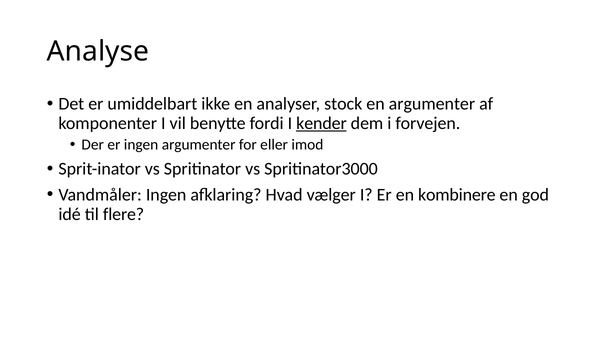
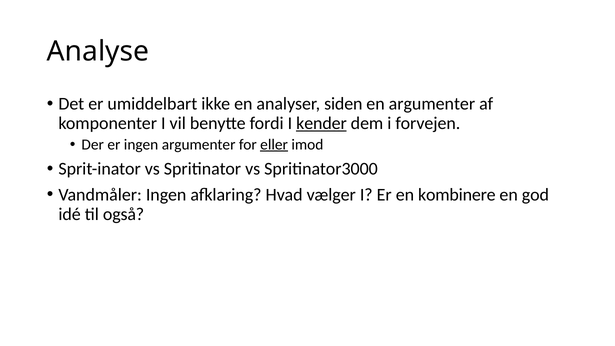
stock: stock -> siden
eller underline: none -> present
flere: flere -> også
